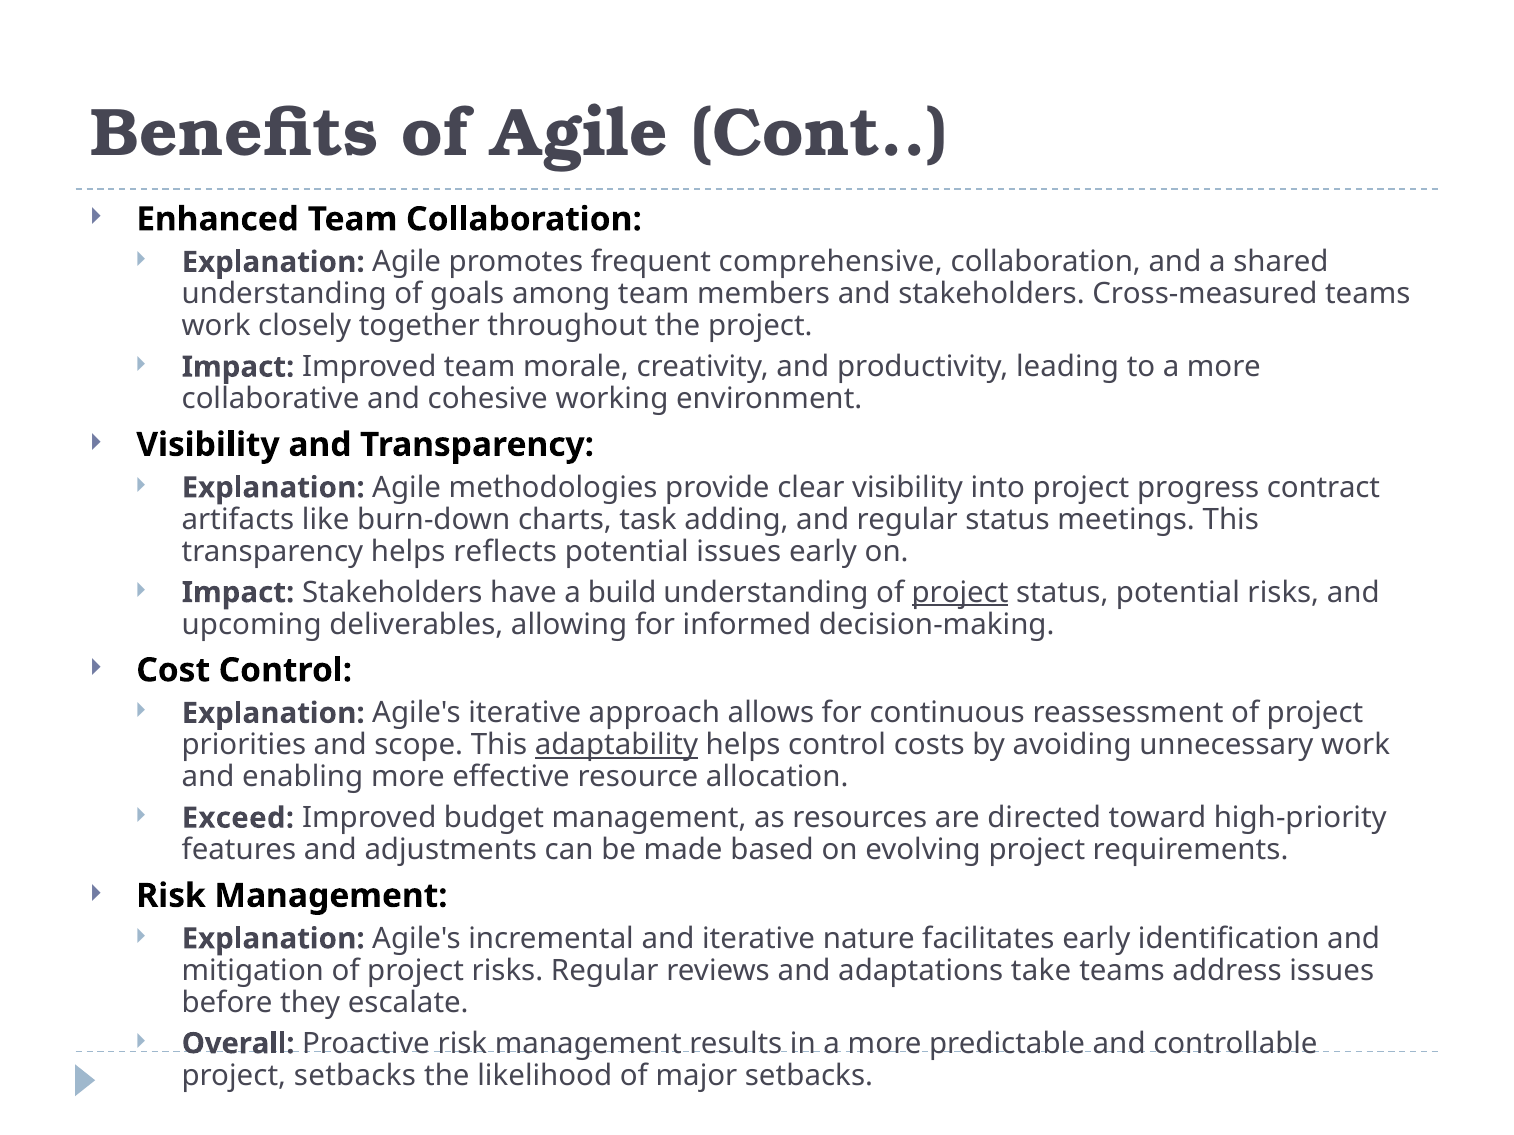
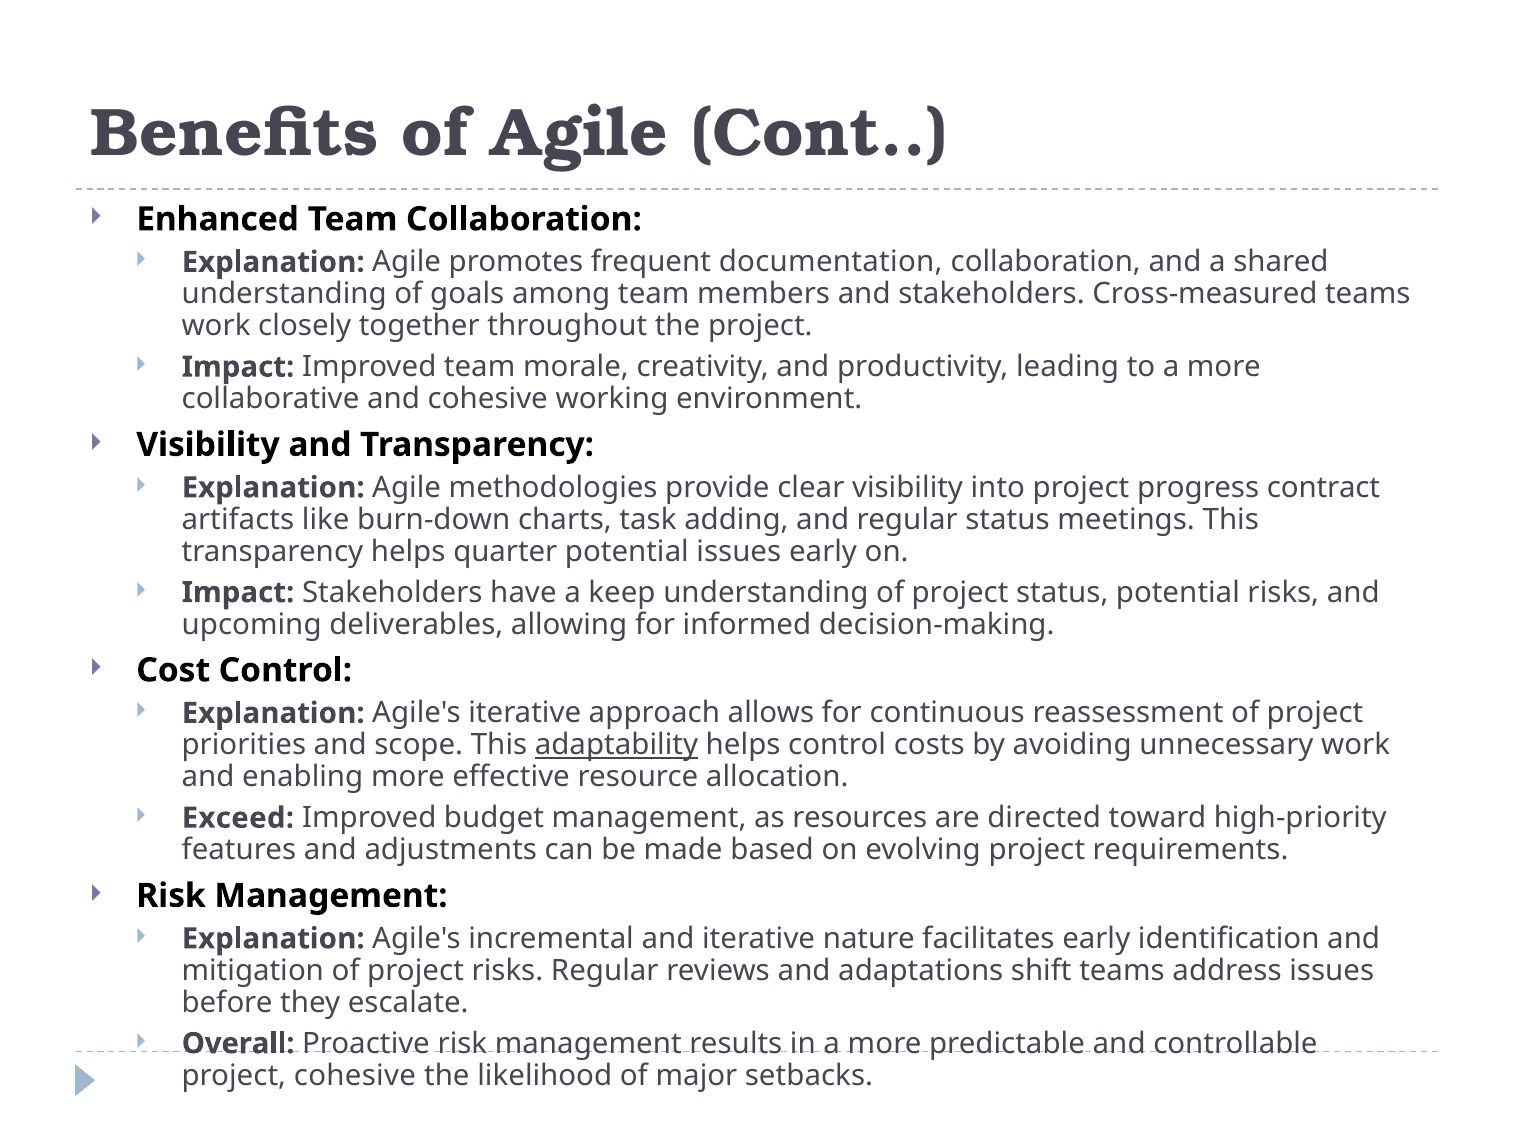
comprehensive: comprehensive -> documentation
reflects: reflects -> quarter
build: build -> keep
project at (960, 593) underline: present -> none
take: take -> shift
project setbacks: setbacks -> cohesive
